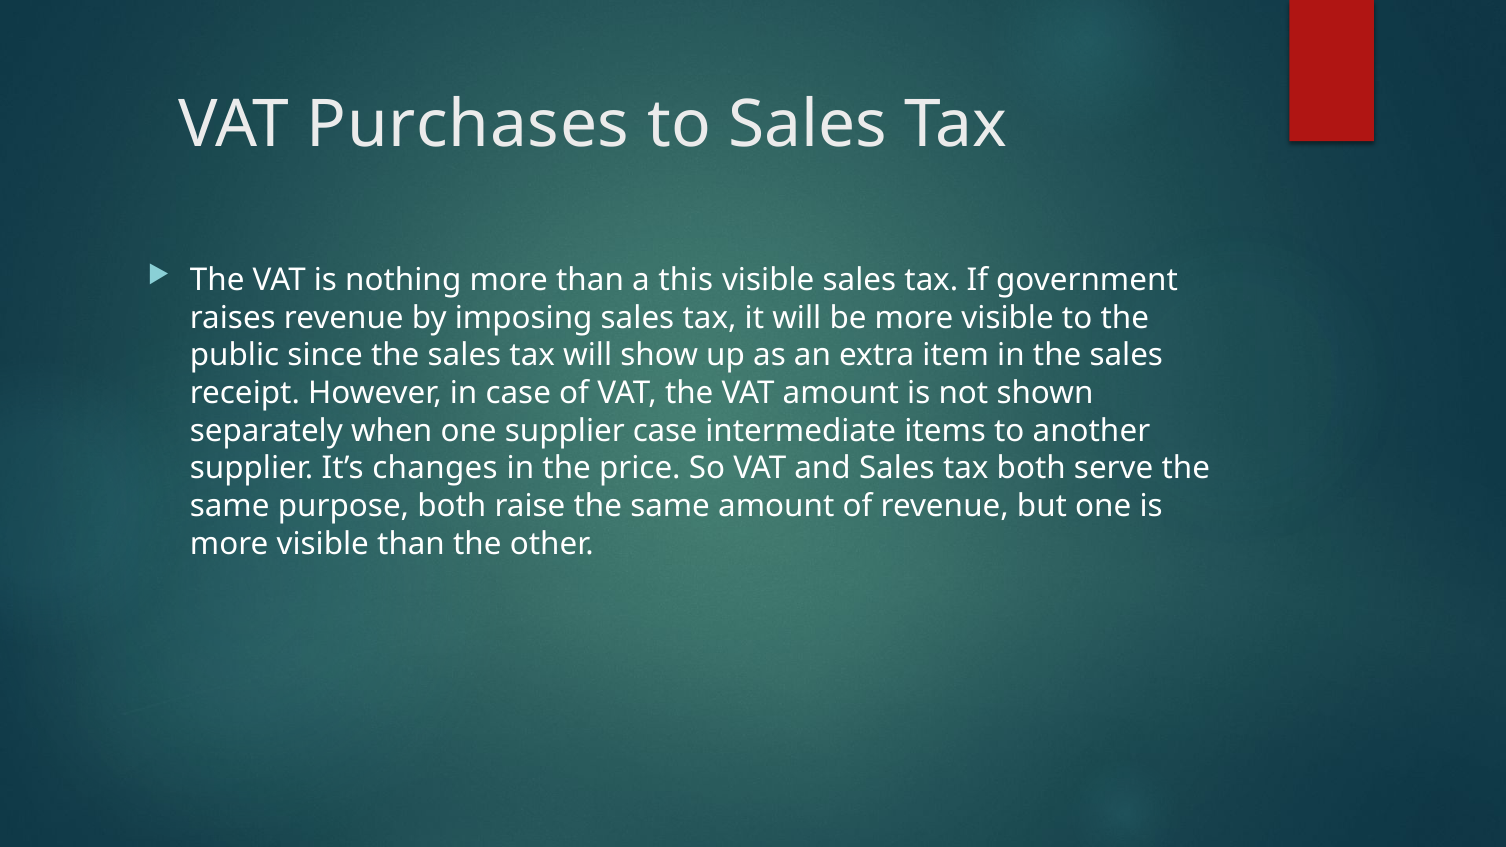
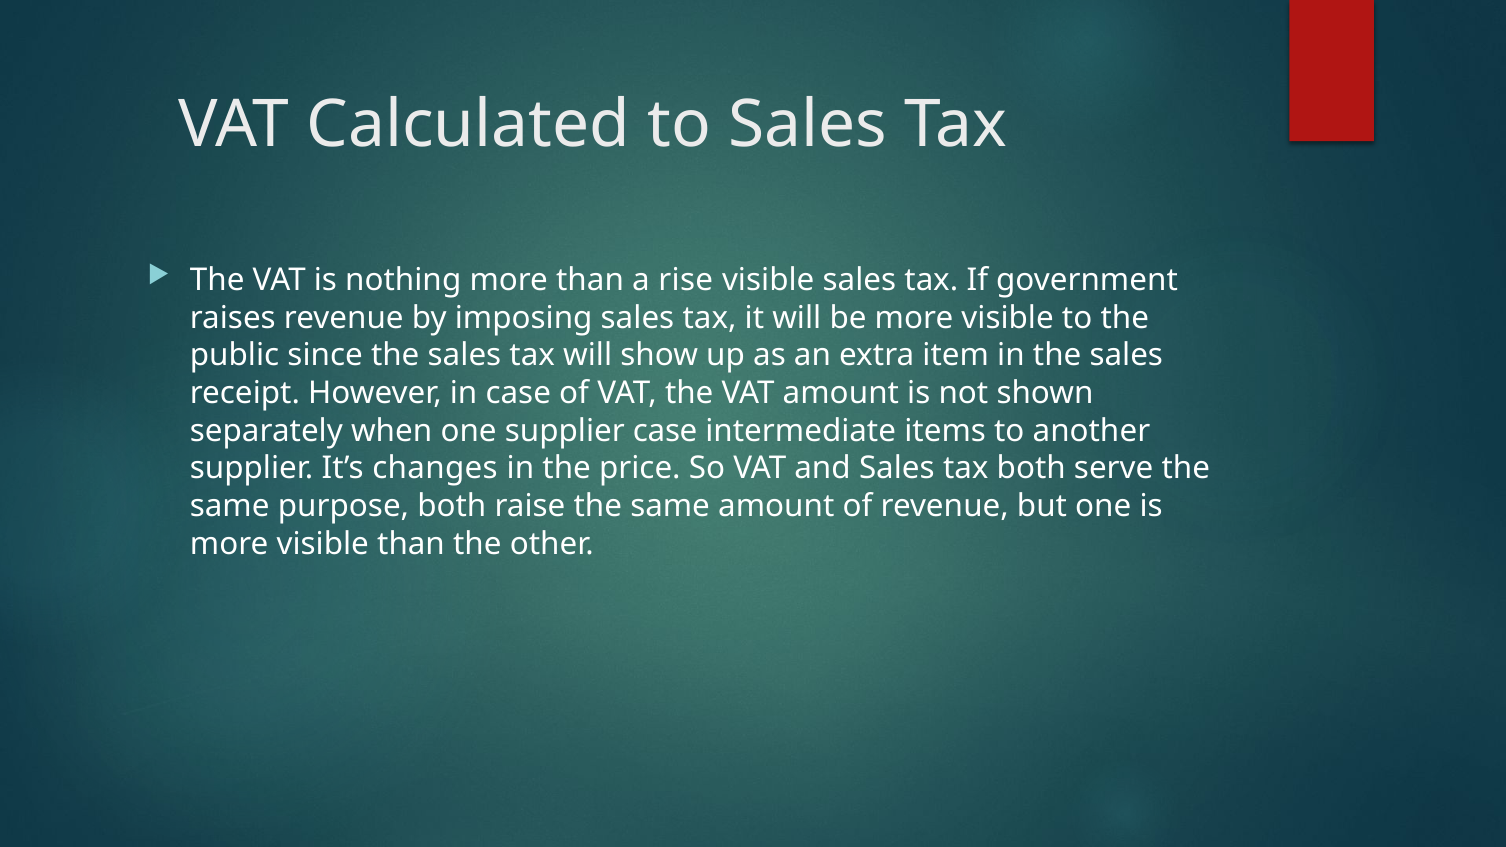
Purchases: Purchases -> Calculated
this: this -> rise
